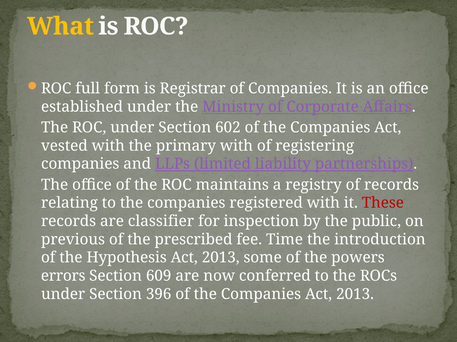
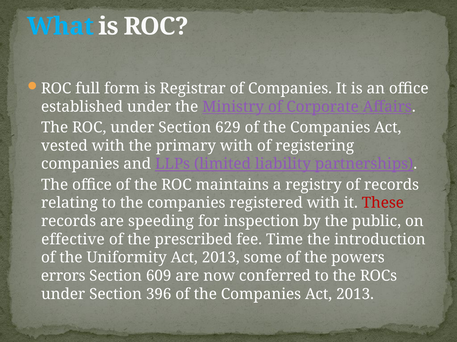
What colour: yellow -> light blue
602: 602 -> 629
classifier: classifier -> speeding
previous: previous -> effective
Hypothesis: Hypothesis -> Uniformity
